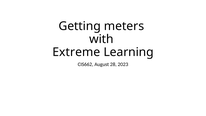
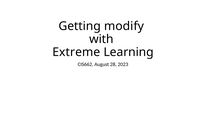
meters: meters -> modify
